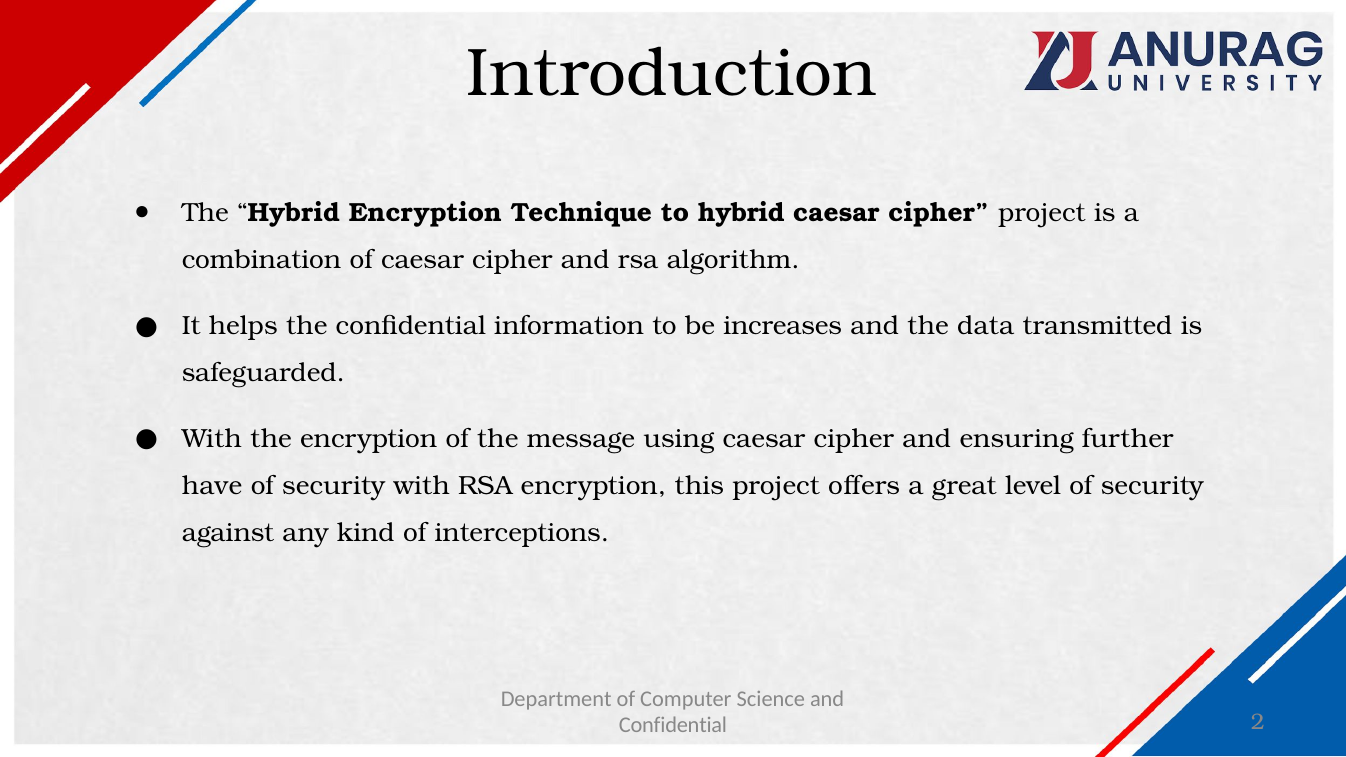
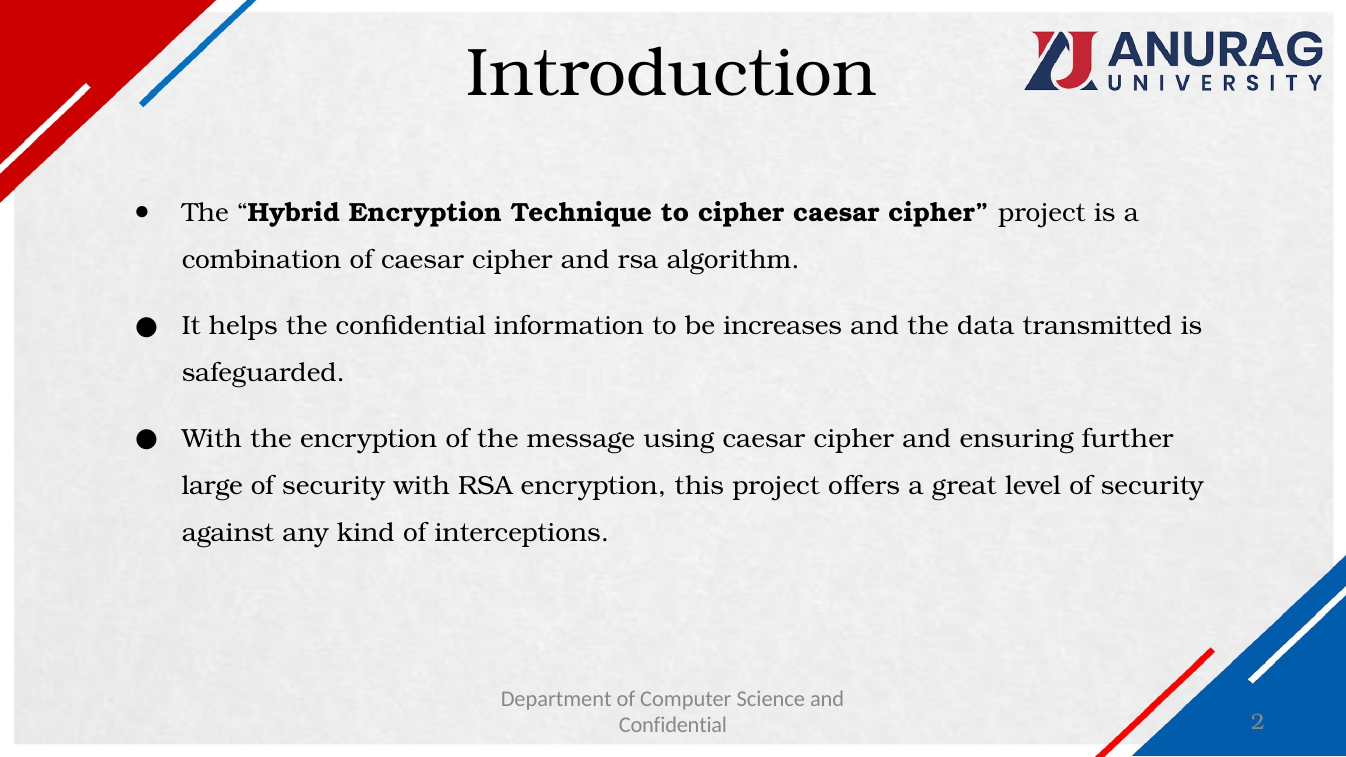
to hybrid: hybrid -> cipher
have: have -> large
